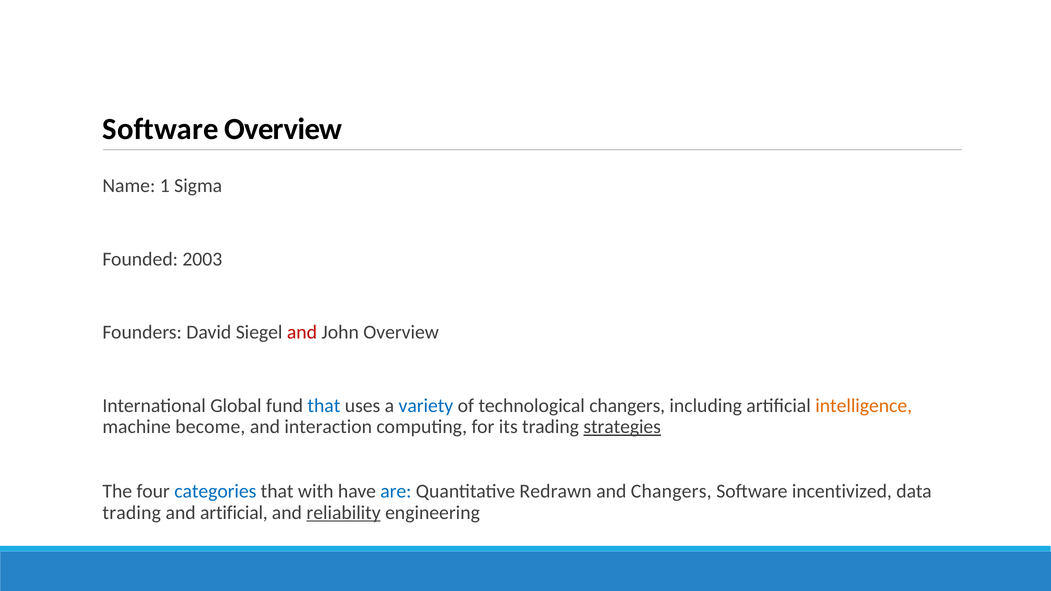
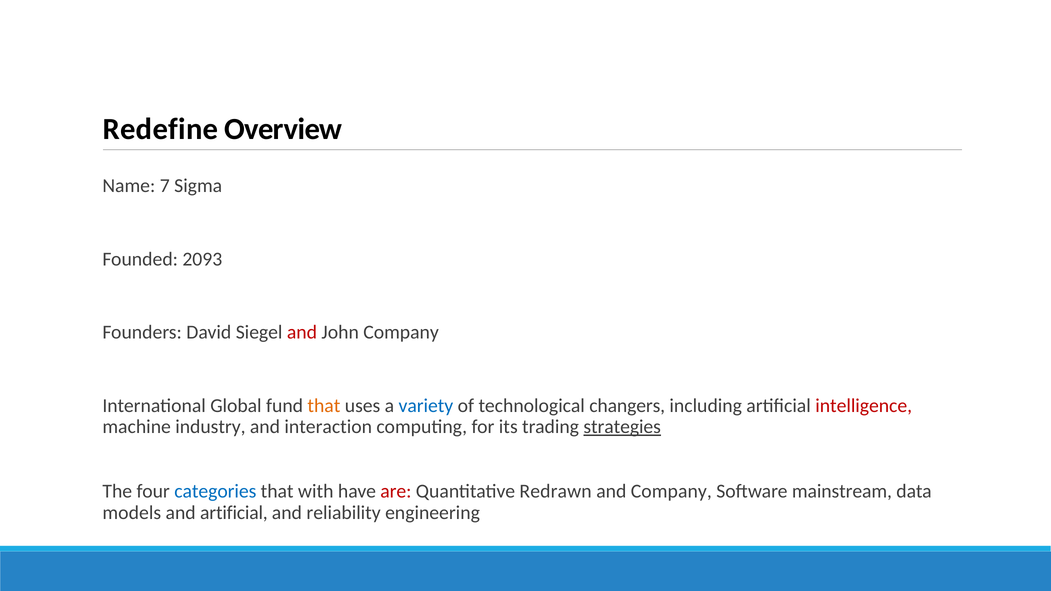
Software at (160, 129): Software -> Redefine
1: 1 -> 7
2003: 2003 -> 2093
John Overview: Overview -> Company
that at (324, 406) colour: blue -> orange
intelligence colour: orange -> red
become: become -> industry
are colour: blue -> red
and Changers: Changers -> Company
incentivized: incentivized -> mainstream
trading at (132, 513): trading -> models
reliability underline: present -> none
